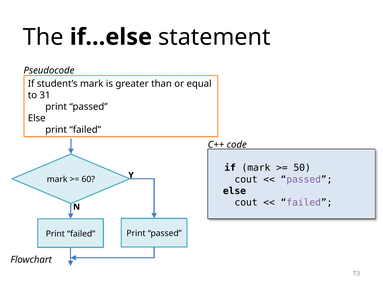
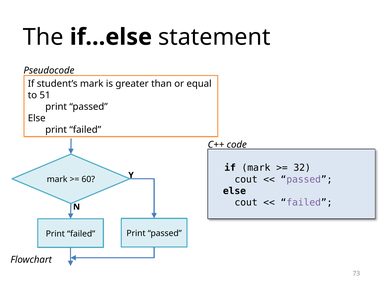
31: 31 -> 51
50: 50 -> 32
